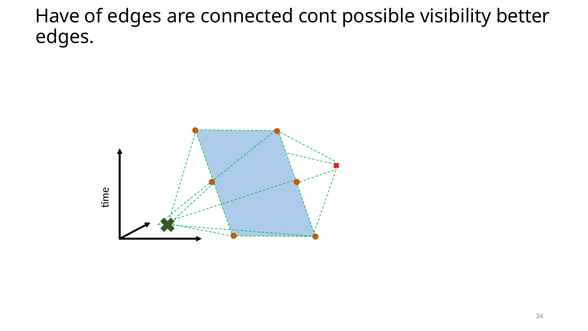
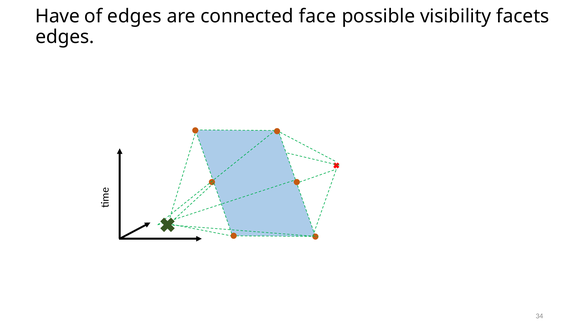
cont: cont -> face
better: better -> facets
